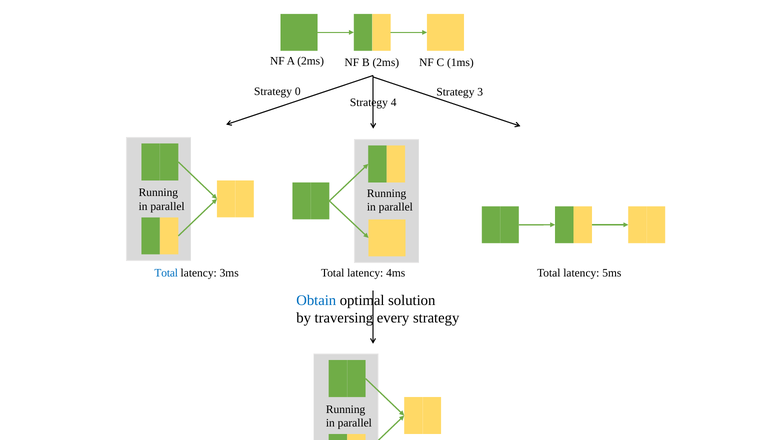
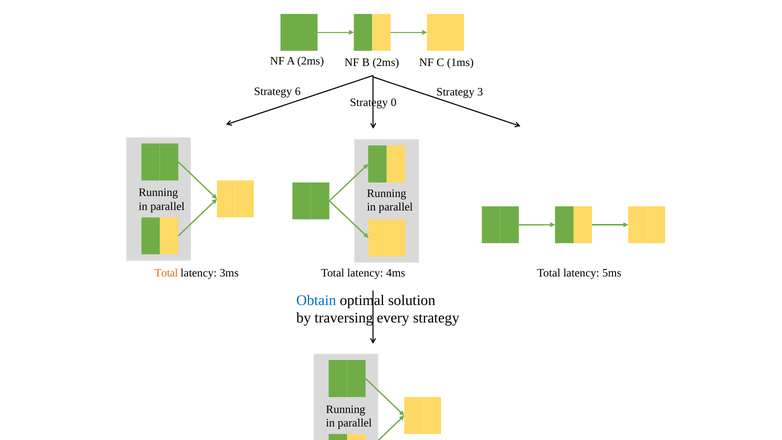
0: 0 -> 6
4: 4 -> 0
Total at (166, 273) colour: blue -> orange
